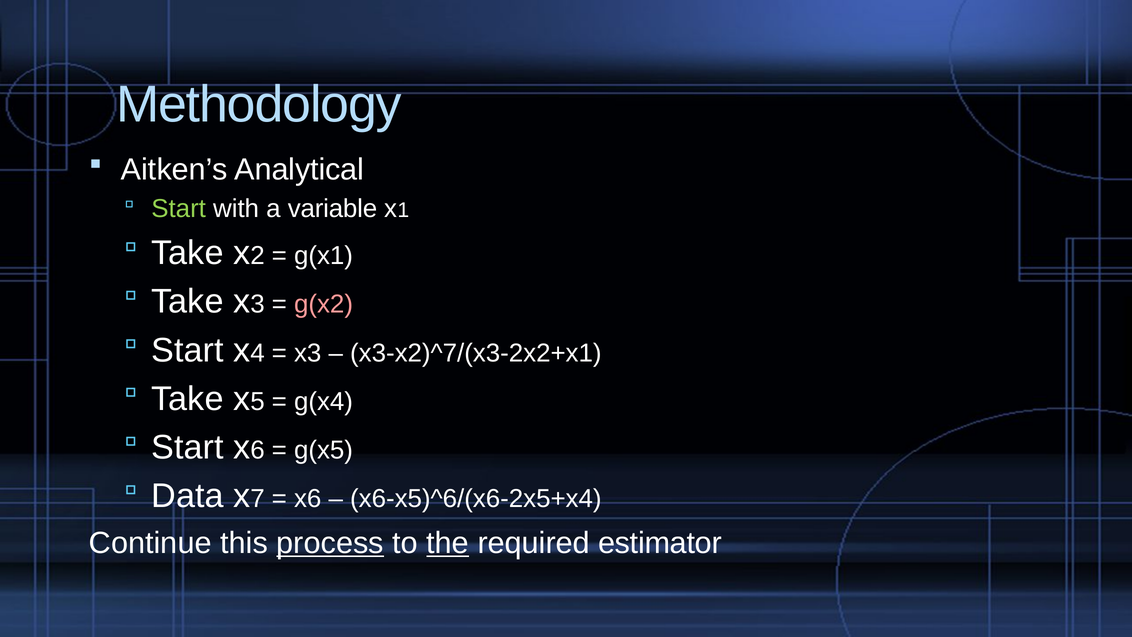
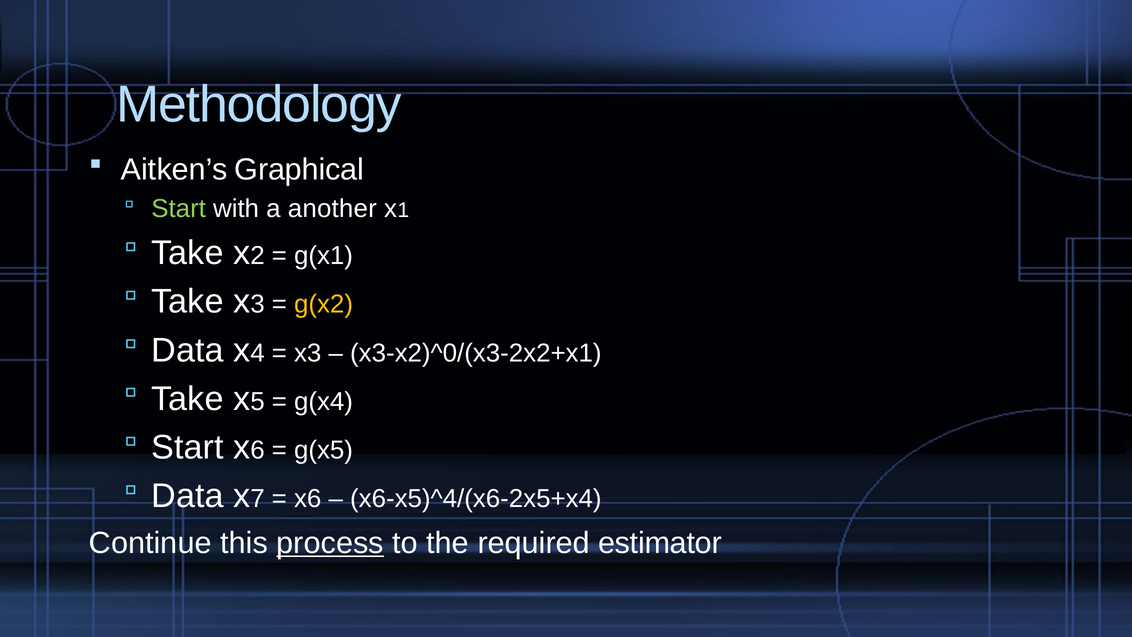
Analytical: Analytical -> Graphical
variable: variable -> another
g(x2 colour: pink -> yellow
Start at (187, 350): Start -> Data
x3-x2)^7/(x3-2x2+x1: x3-x2)^7/(x3-2x2+x1 -> x3-x2)^0/(x3-2x2+x1
x6-x5)^6/(x6-2x5+x4: x6-x5)^6/(x6-2x5+x4 -> x6-x5)^4/(x6-2x5+x4
the underline: present -> none
